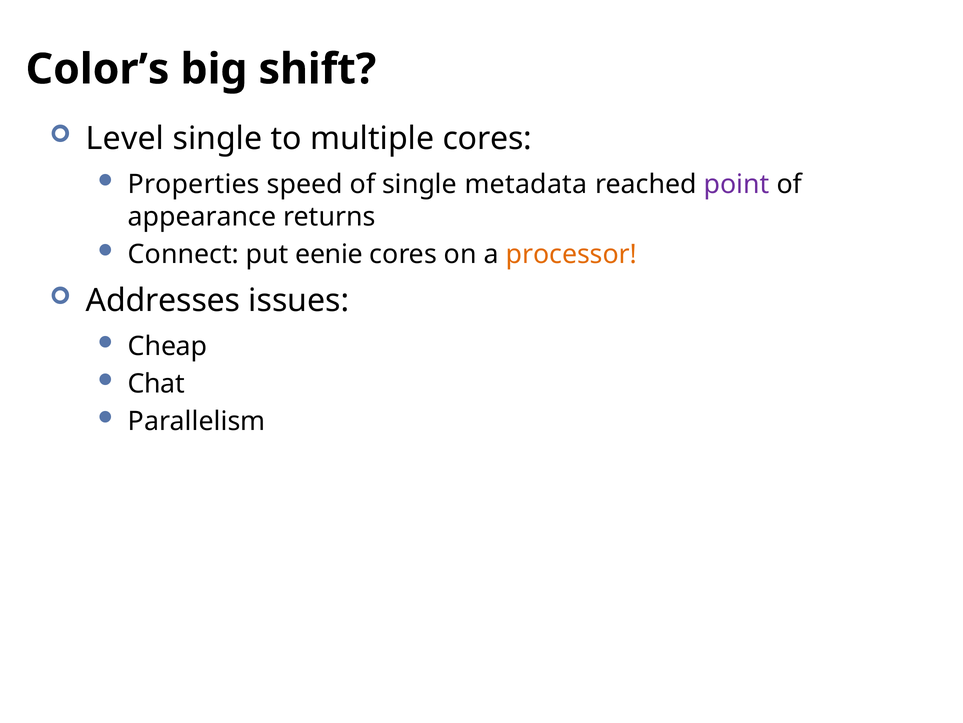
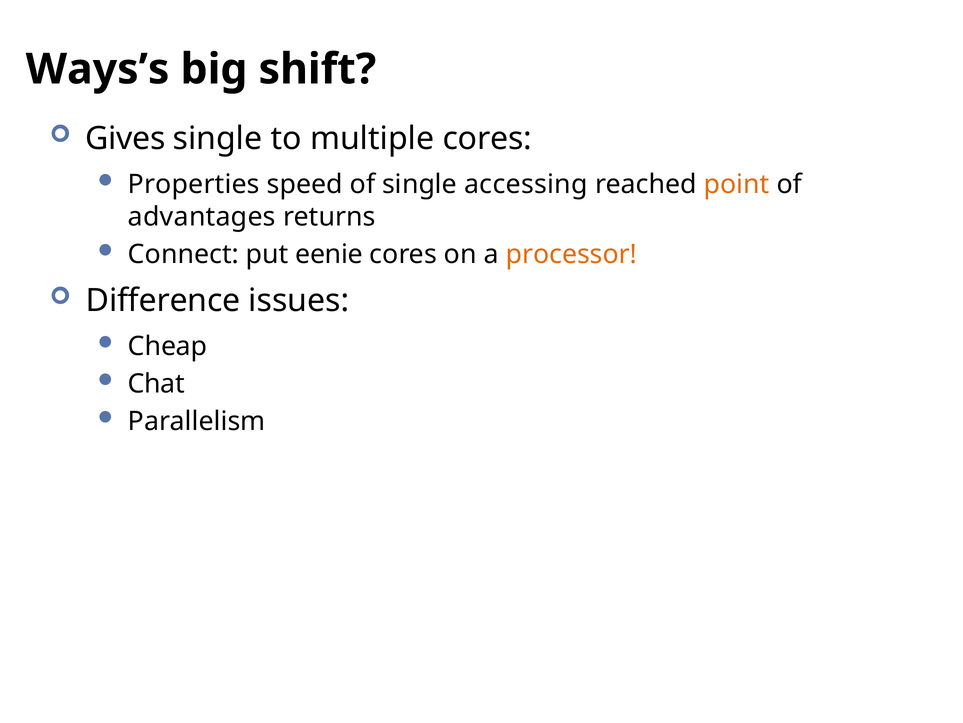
Color’s: Color’s -> Ways’s
Level: Level -> Gives
metadata: metadata -> accessing
point colour: purple -> orange
appearance: appearance -> advantages
Addresses: Addresses -> Difference
